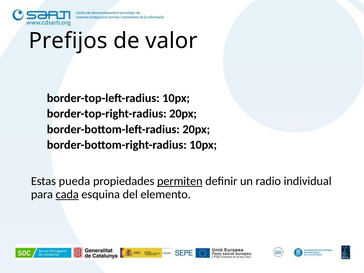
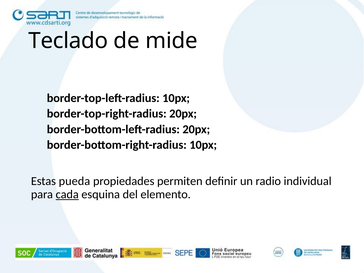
Prefijos: Prefijos -> Teclado
valor: valor -> mide
permiten underline: present -> none
